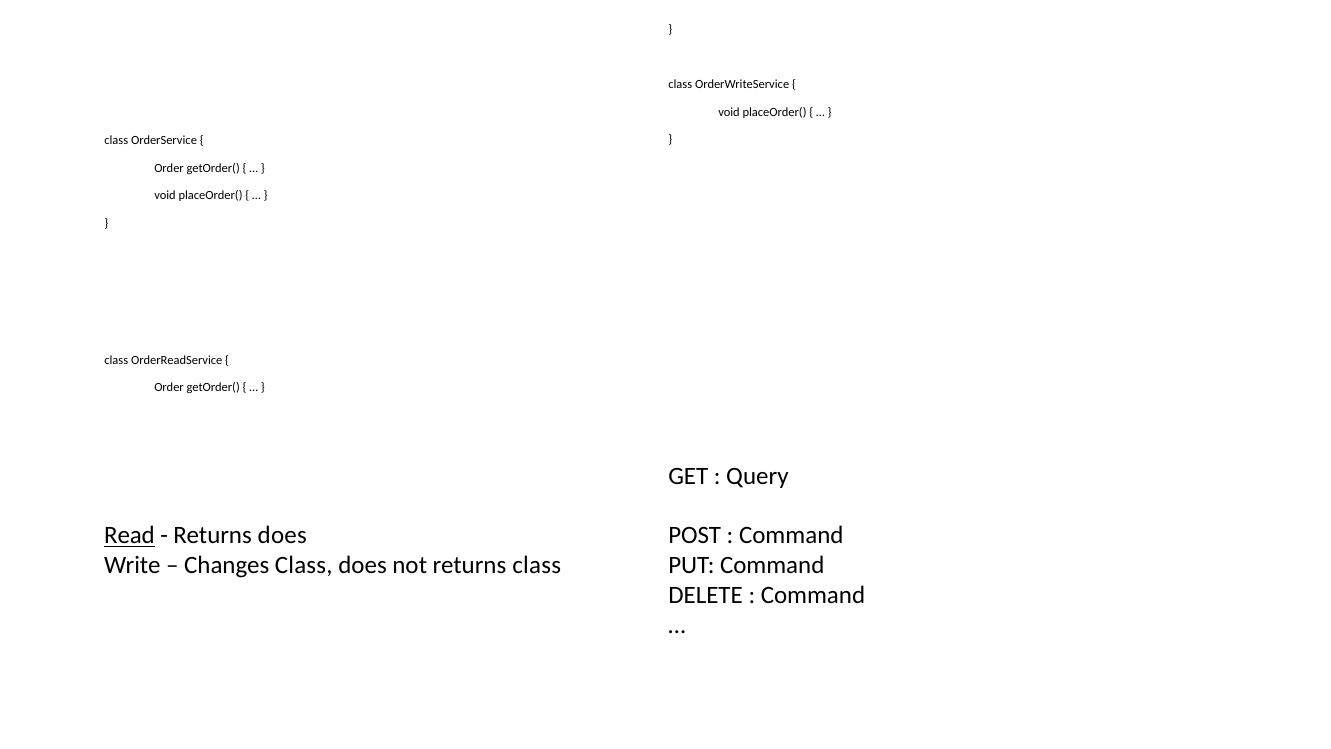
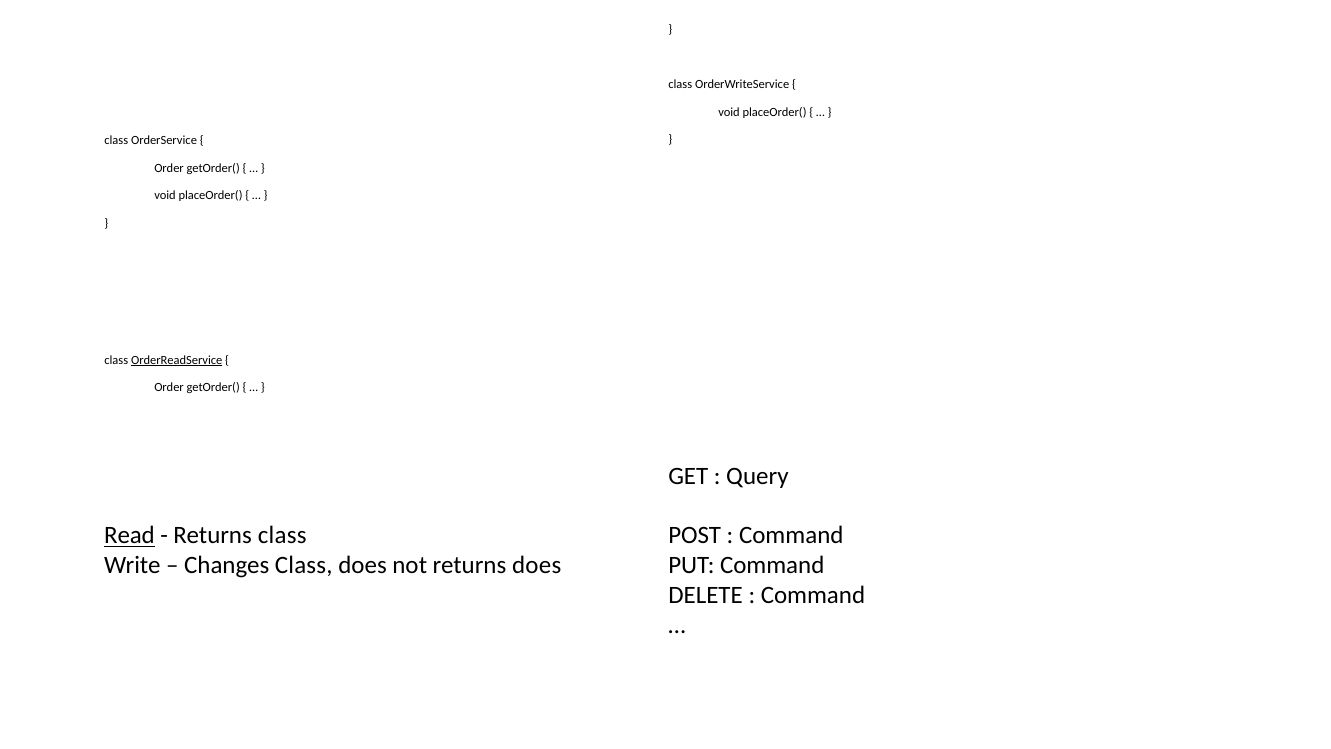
OrderReadService underline: none -> present
Returns does: does -> class
returns class: class -> does
